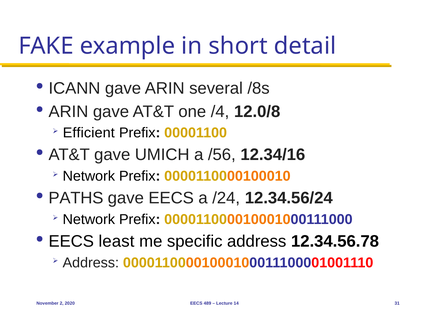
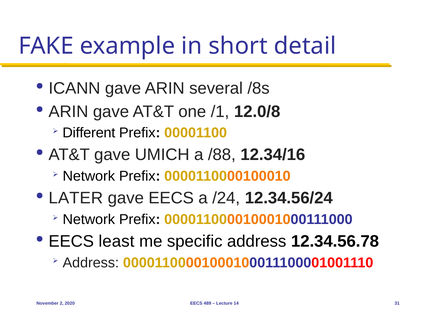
/4: /4 -> /1
Efficient: Efficient -> Different
/56: /56 -> /88
PATHS: PATHS -> LATER
